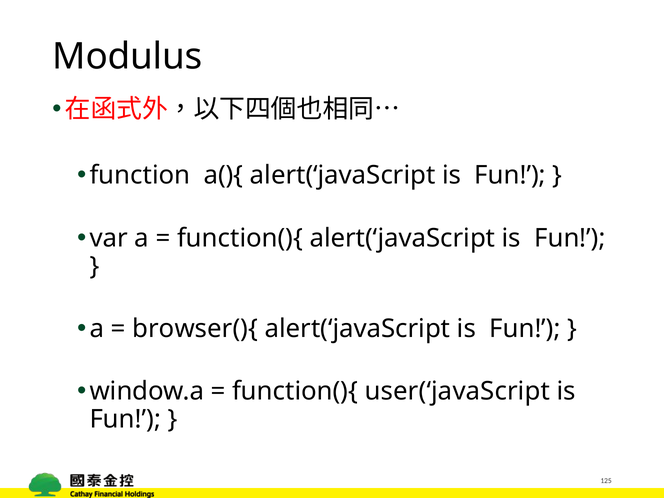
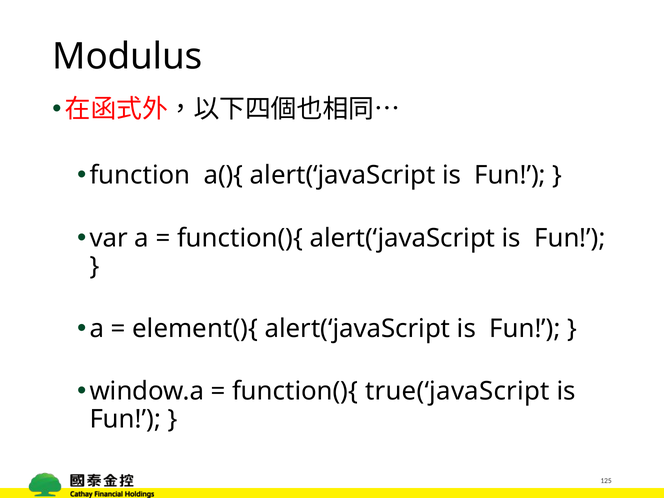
browser(){: browser(){ -> element(){
user(‘javaScript: user(‘javaScript -> true(‘javaScript
